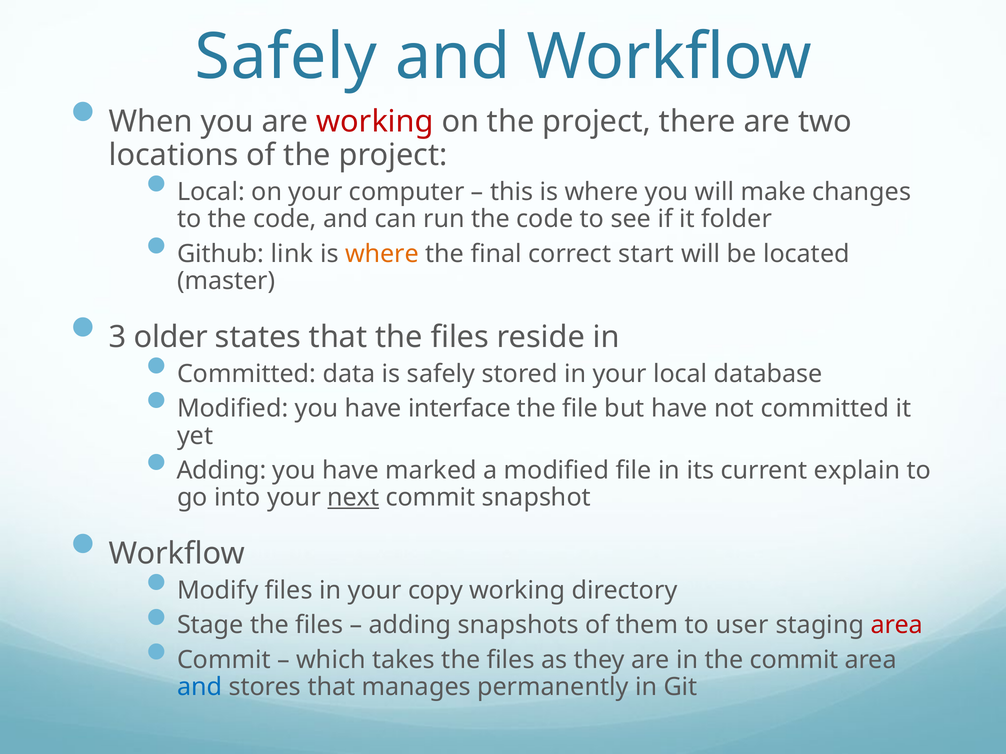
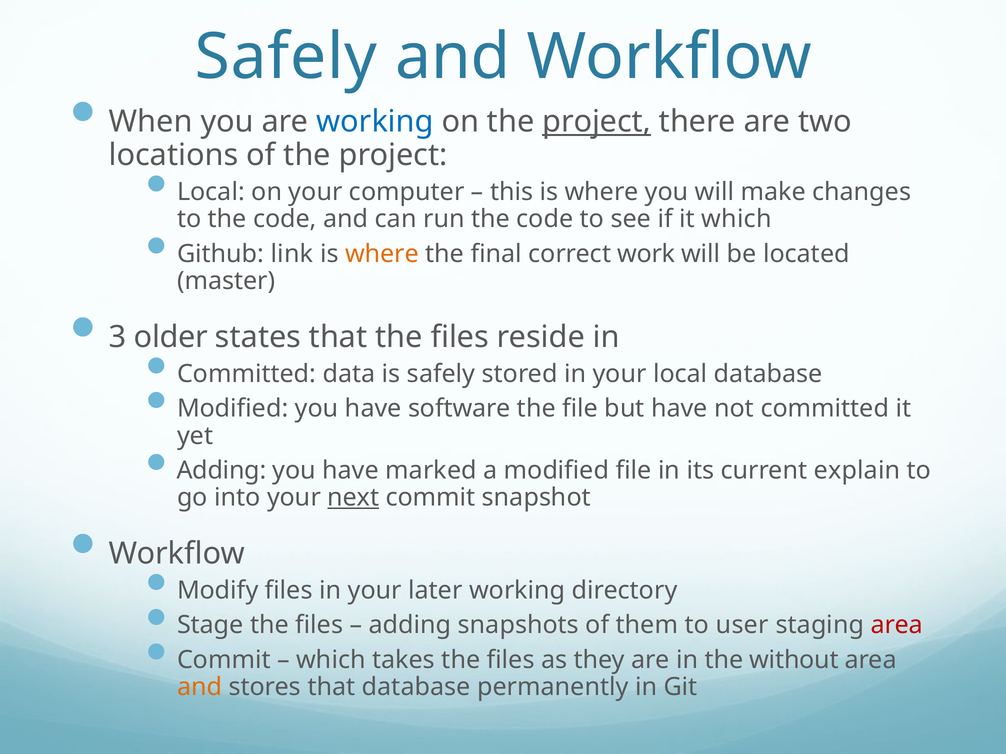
working at (375, 122) colour: red -> blue
project at (597, 122) underline: none -> present
it folder: folder -> which
start: start -> work
interface: interface -> software
copy: copy -> later
the commit: commit -> without
and at (200, 687) colour: blue -> orange
that manages: manages -> database
